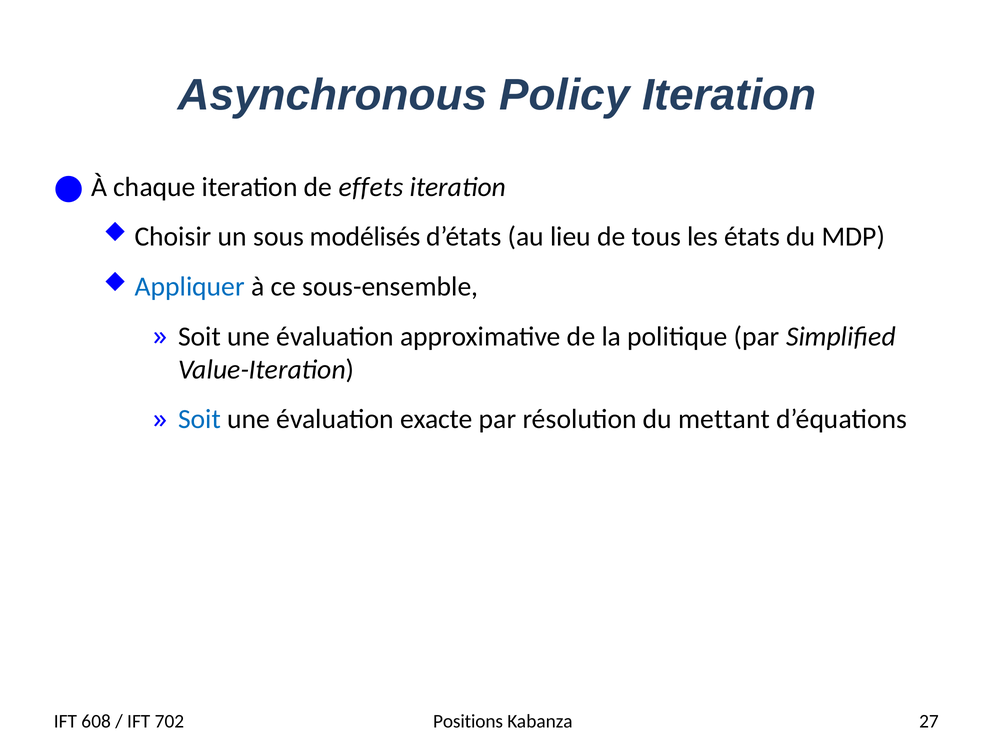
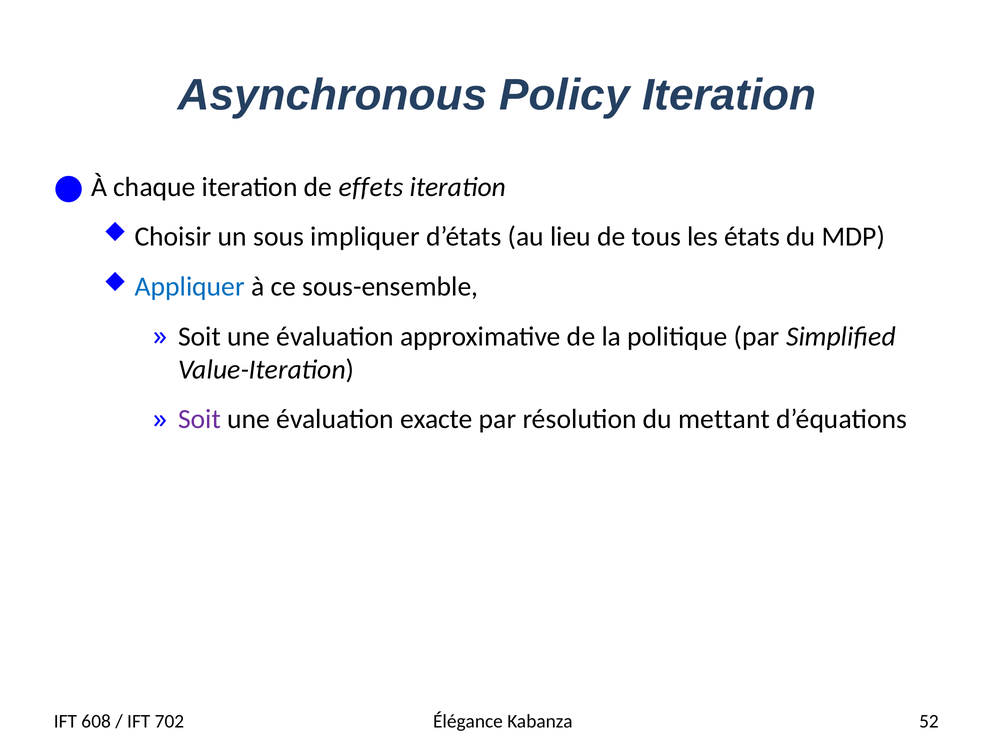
modélisés: modélisés -> impliquer
Soit at (200, 419) colour: blue -> purple
Positions: Positions -> Élégance
27: 27 -> 52
